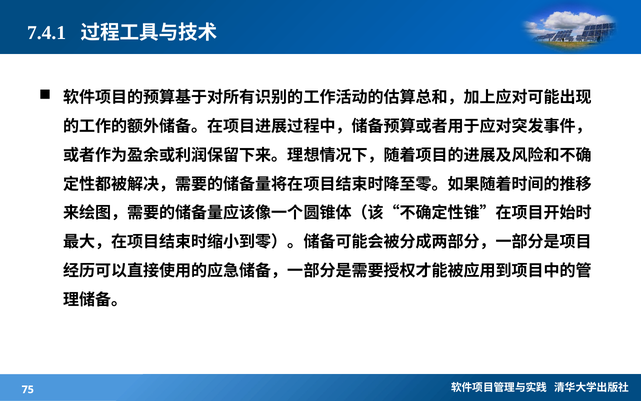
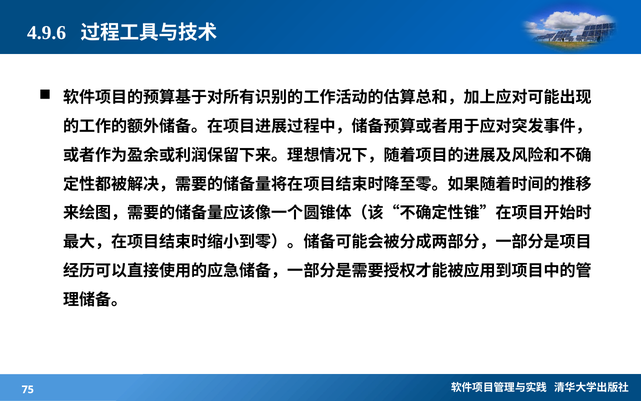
7.4.1: 7.4.1 -> 4.9.6
